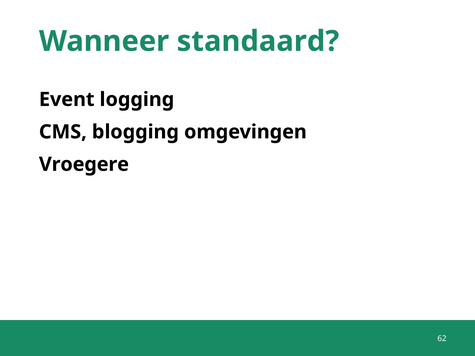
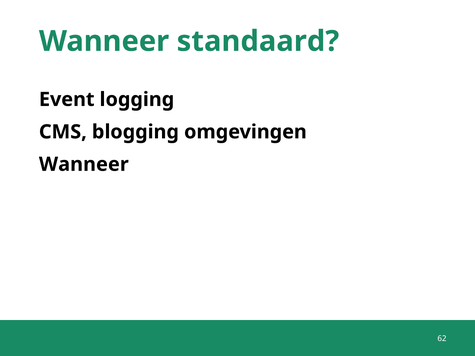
Vroegere at (84, 164): Vroegere -> Wanneer
